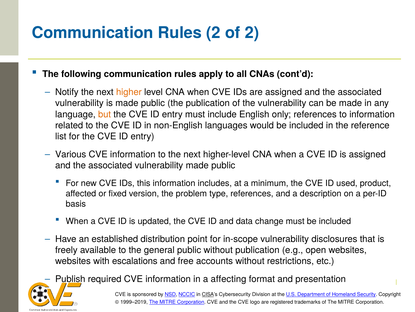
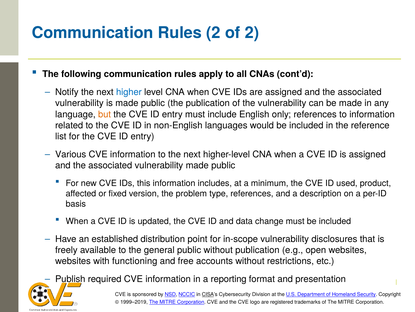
higher colour: orange -> blue
escalations: escalations -> functioning
affecting: affecting -> reporting
